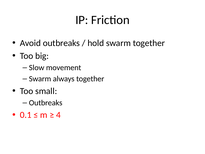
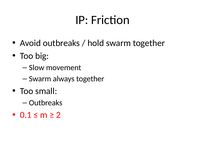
4: 4 -> 2
